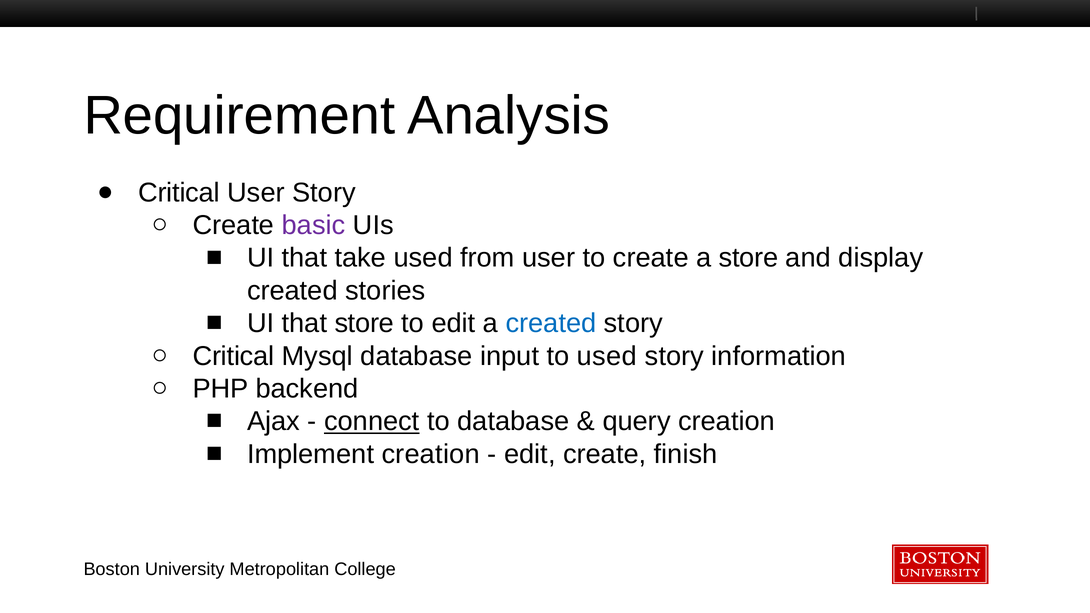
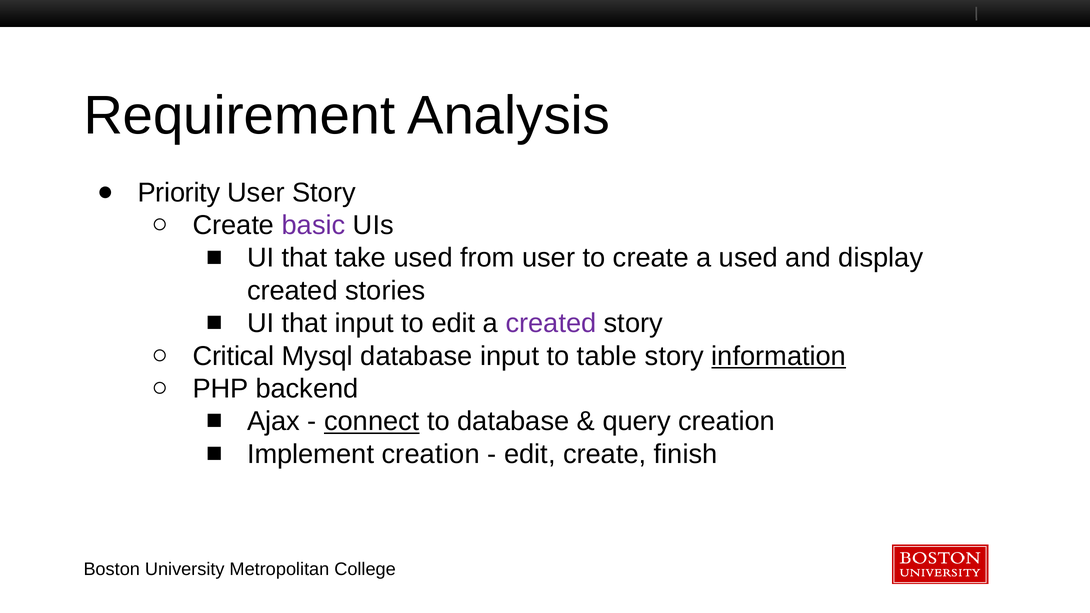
Critical at (179, 193): Critical -> Priority
a store: store -> used
that store: store -> input
created at (551, 323) colour: blue -> purple
to used: used -> table
information underline: none -> present
